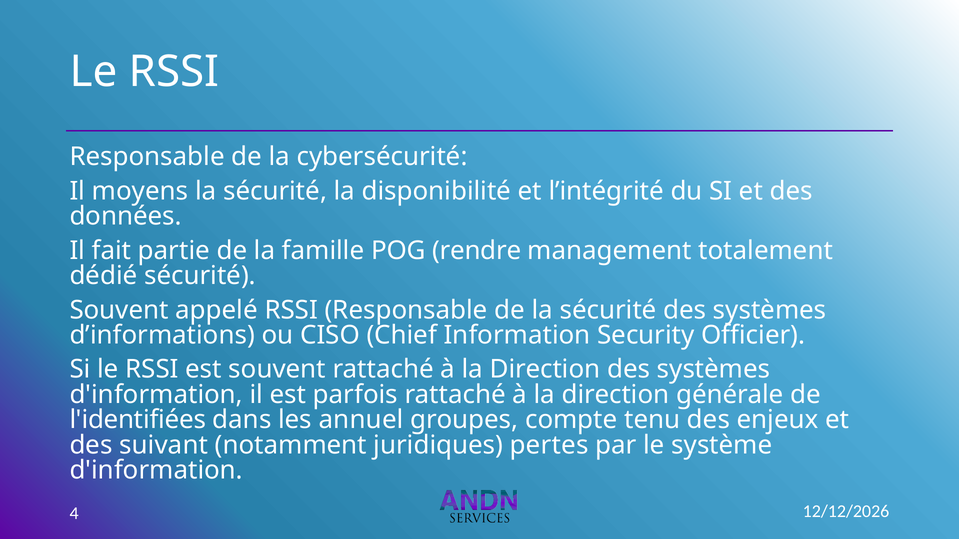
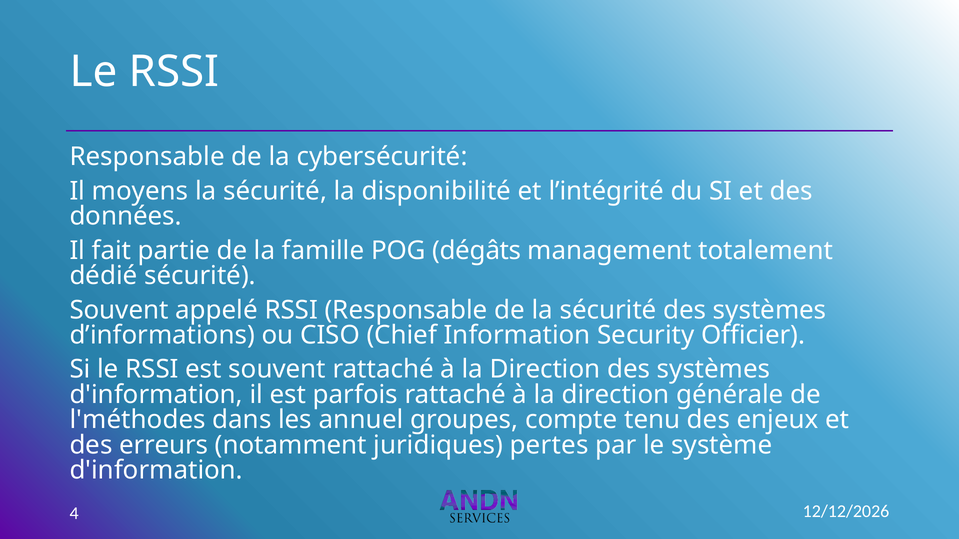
rendre: rendre -> dégâts
l'identifiées: l'identifiées -> l'méthodes
suivant: suivant -> erreurs
